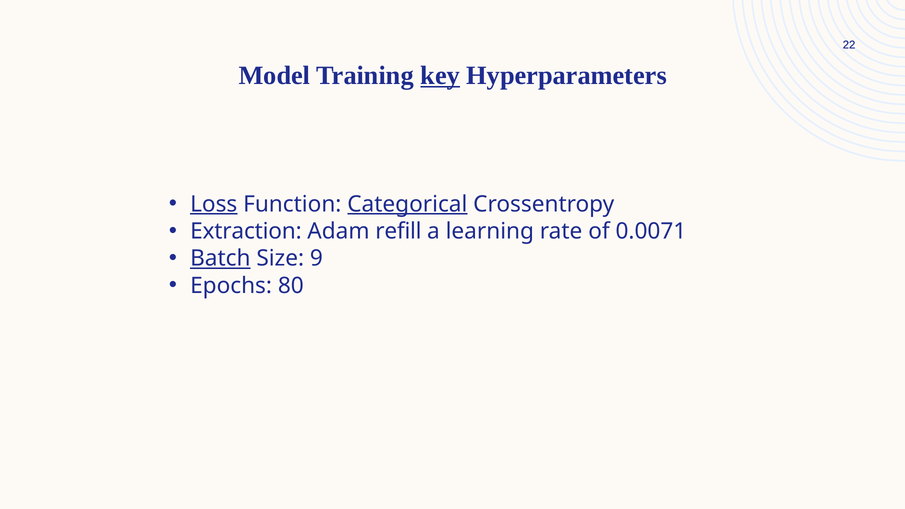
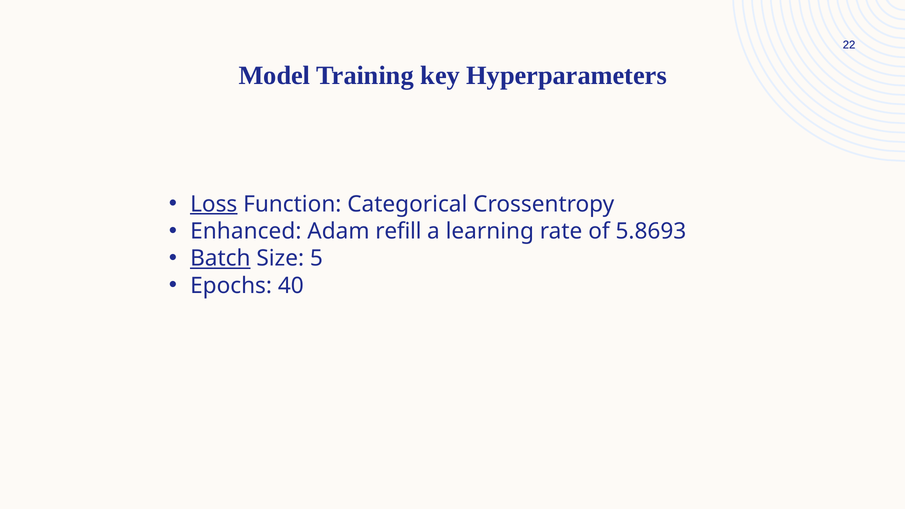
key underline: present -> none
Categorical underline: present -> none
Extraction: Extraction -> Enhanced
0.0071: 0.0071 -> 5.8693
9: 9 -> 5
80: 80 -> 40
